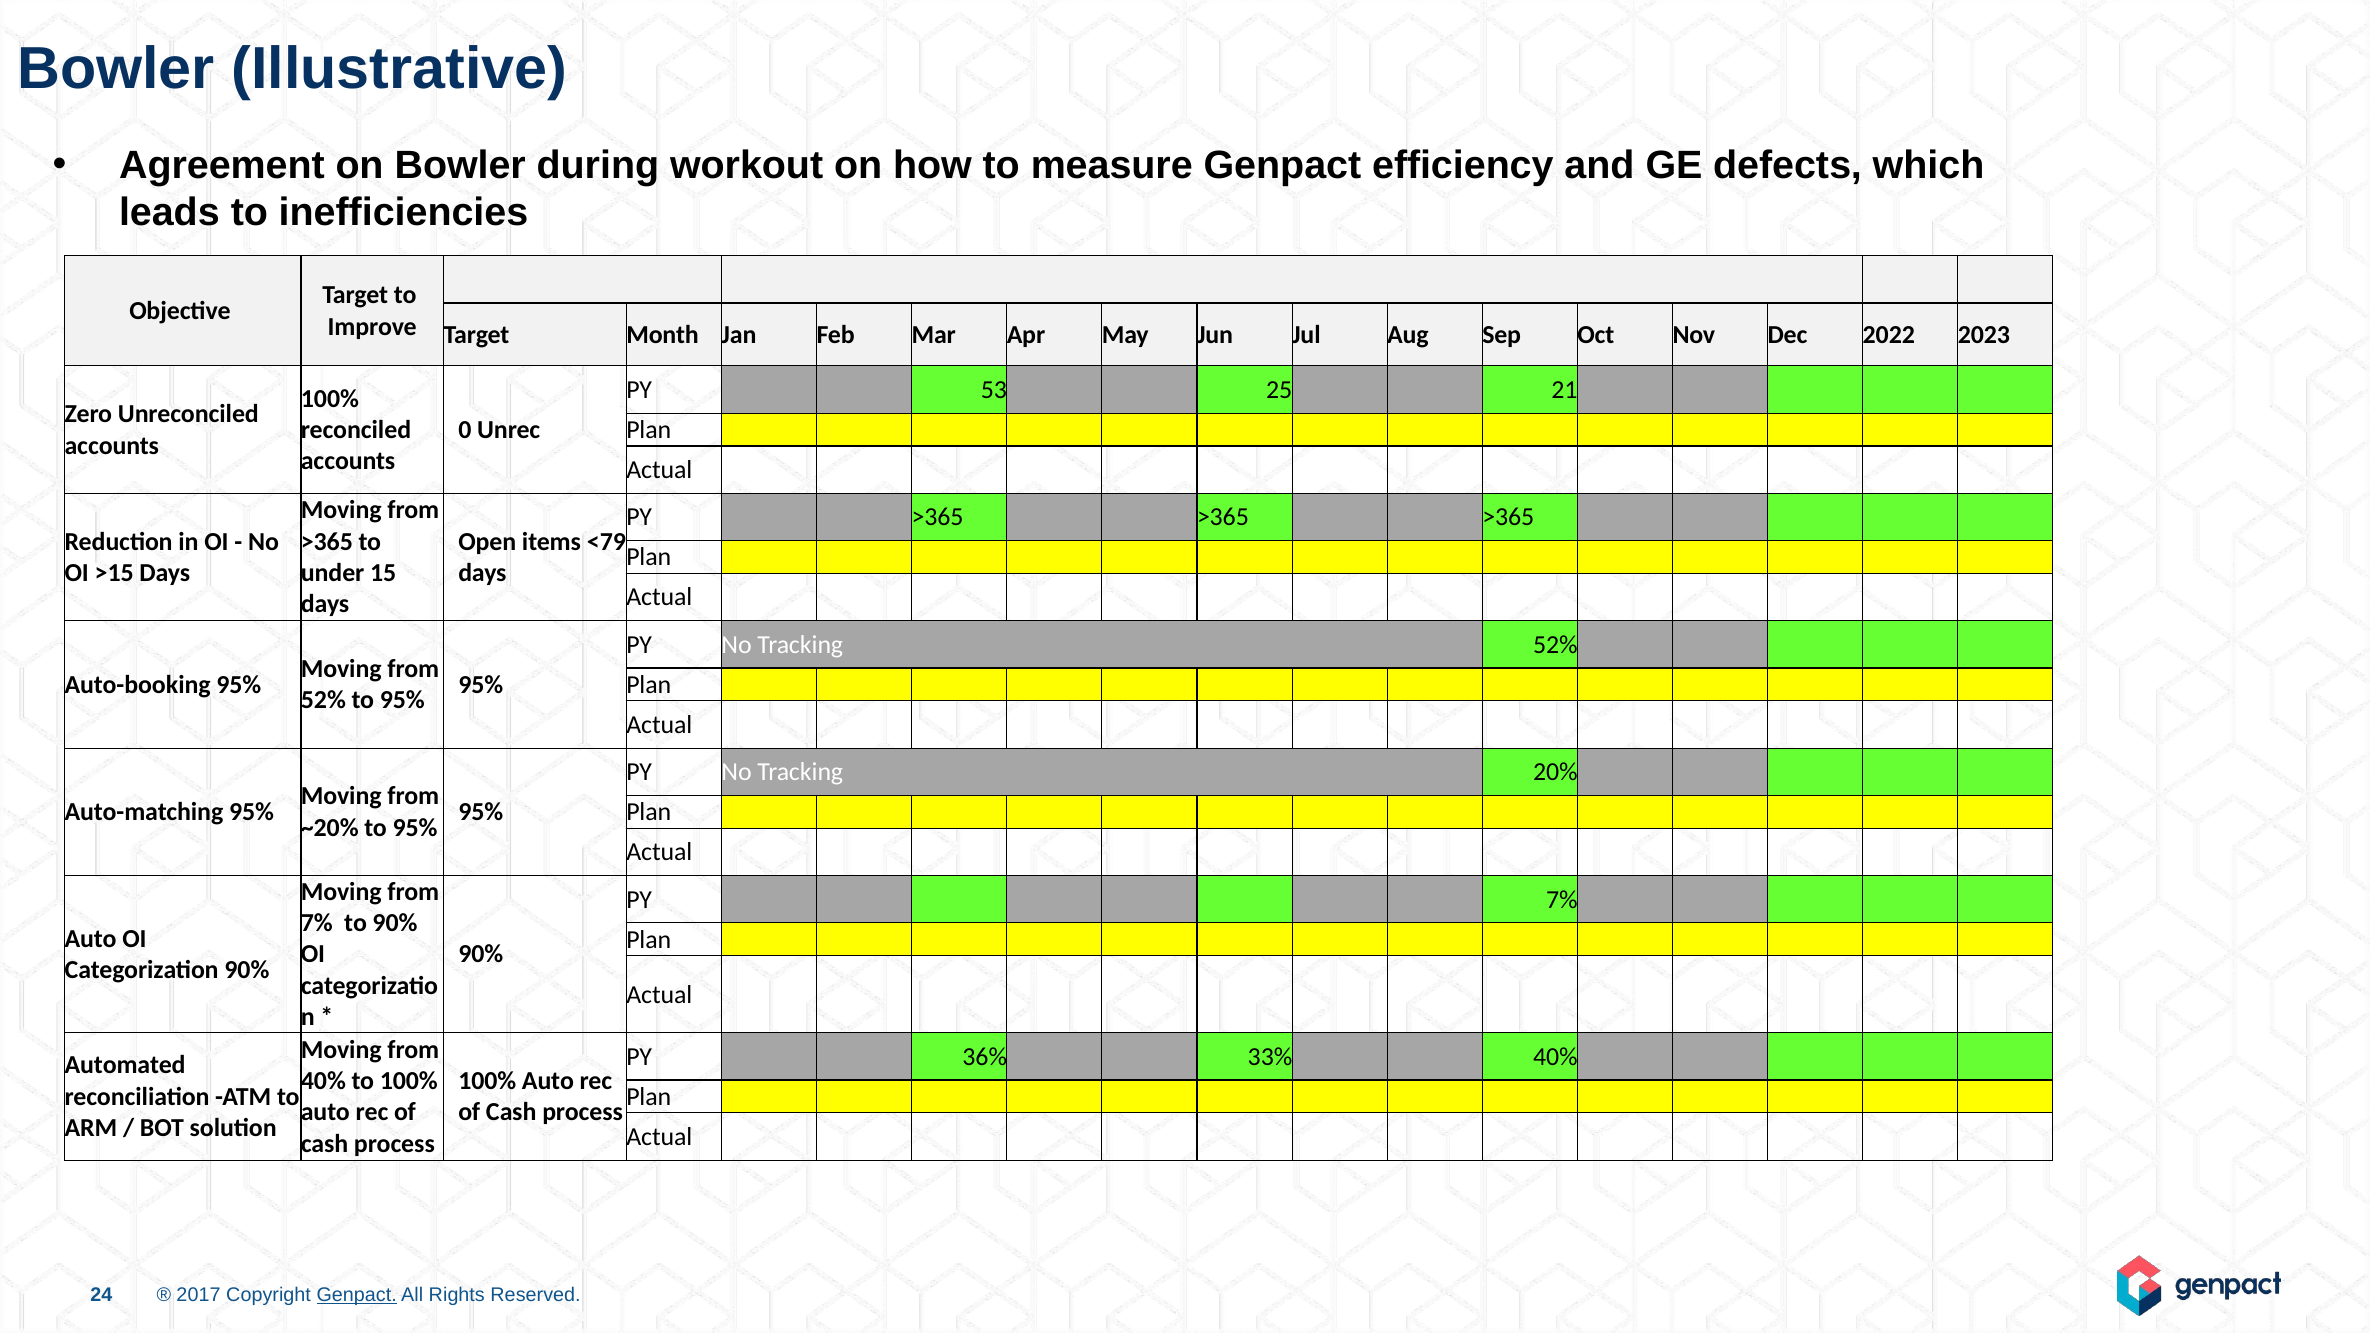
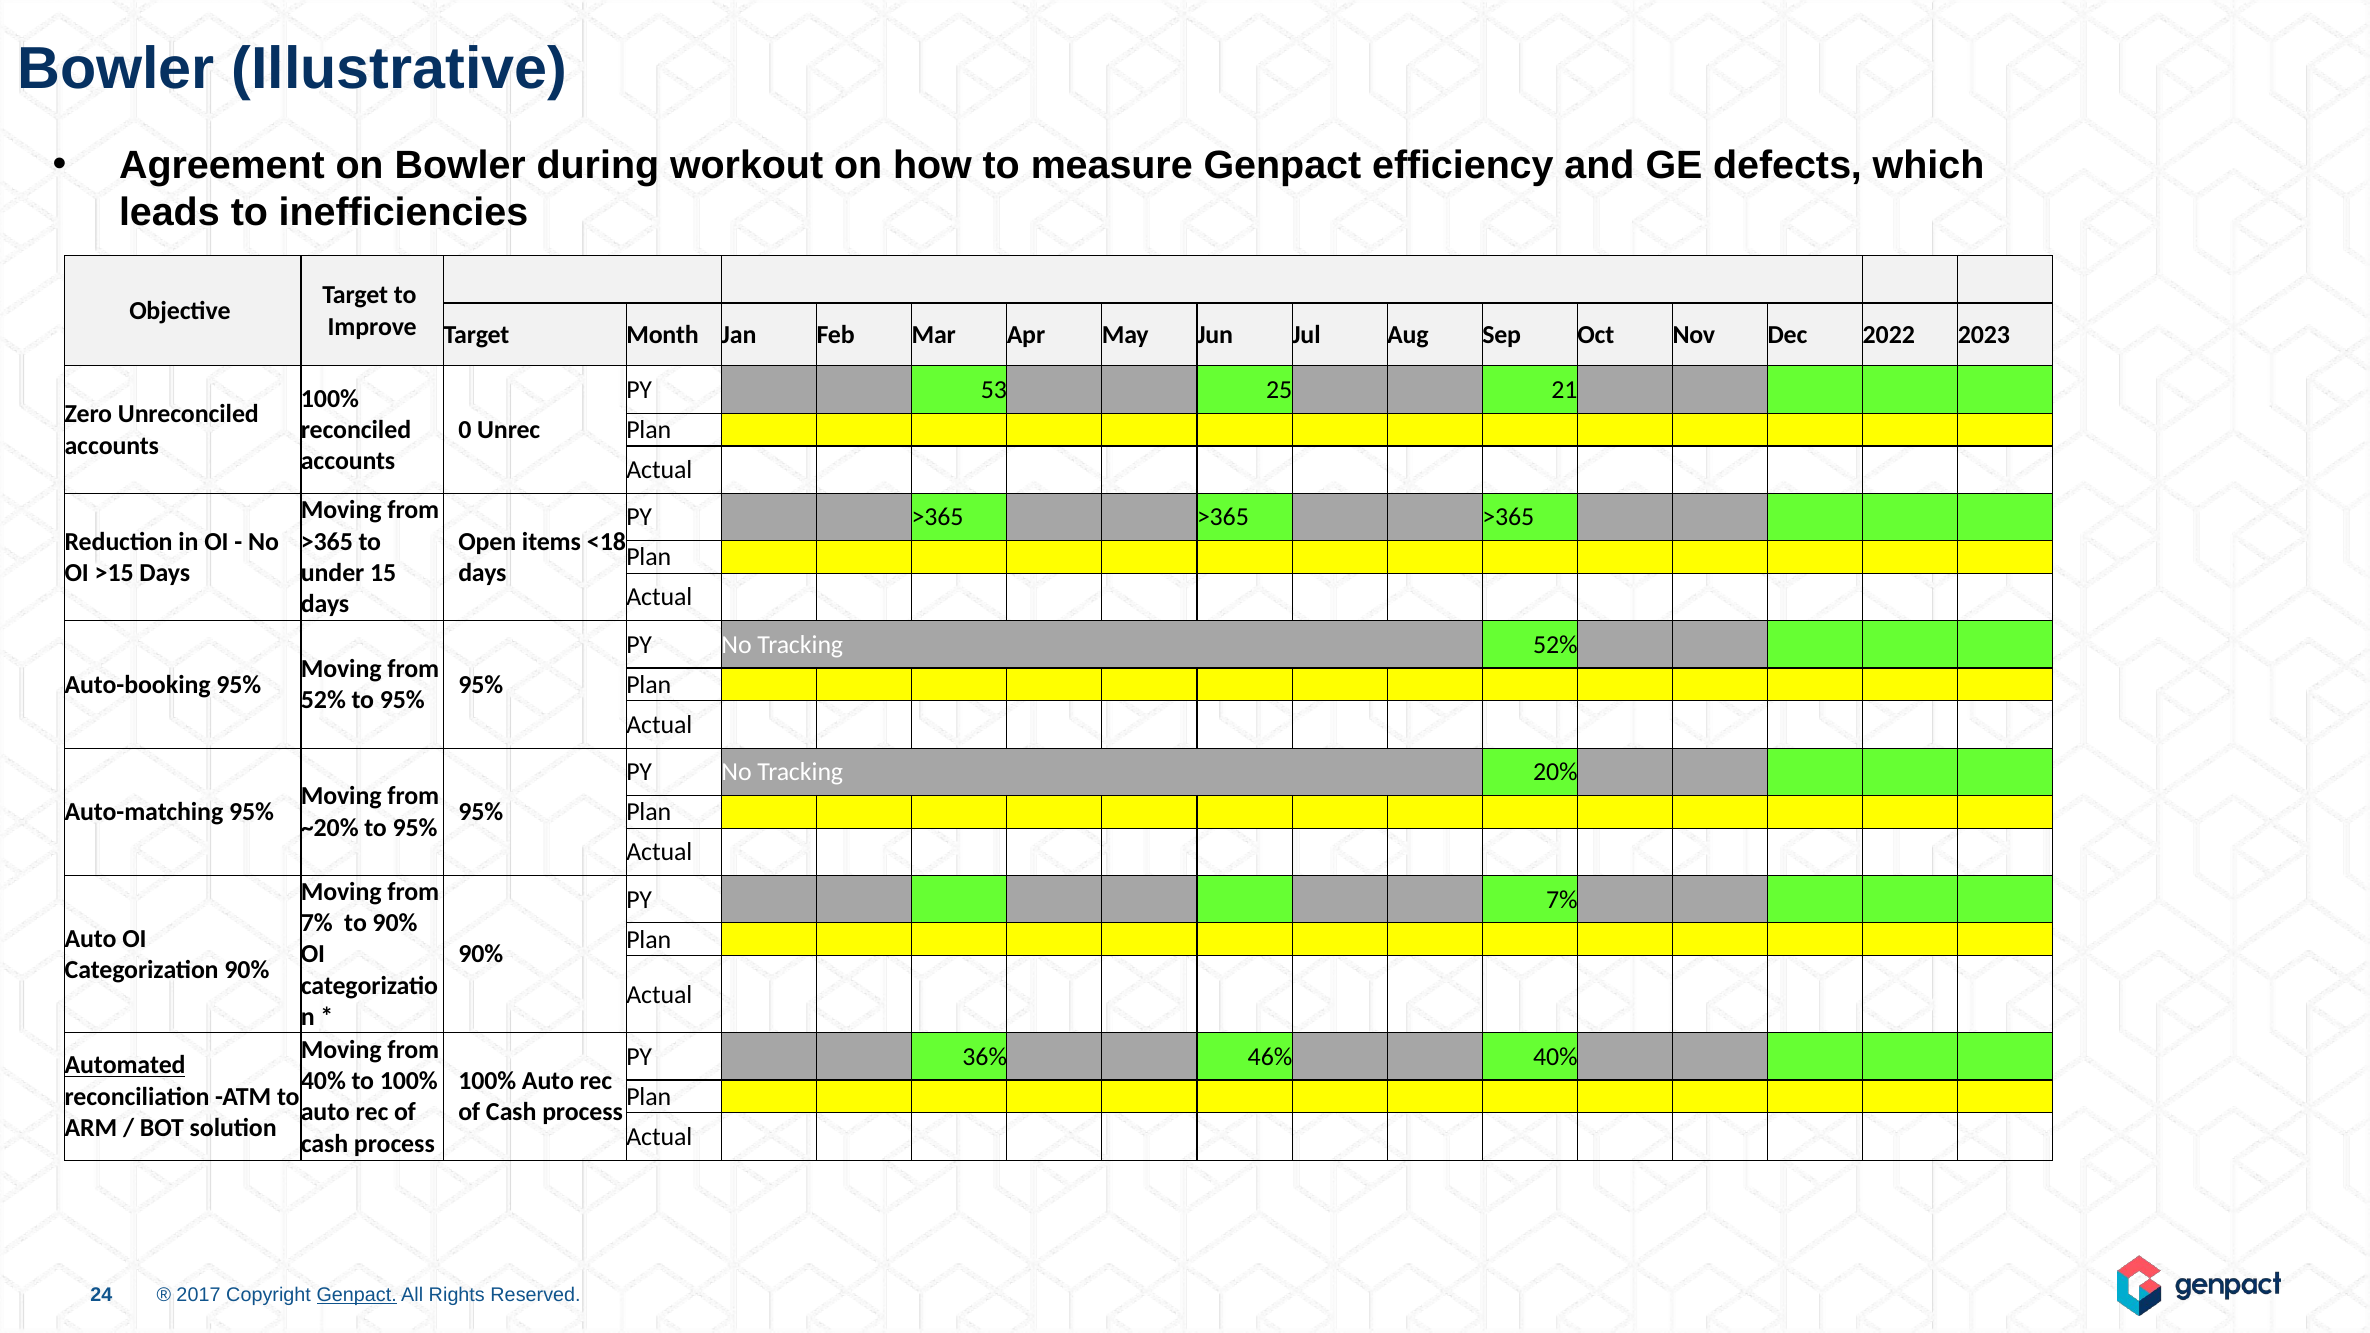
<79: <79 -> <18
33%: 33% -> 46%
Automated underline: none -> present
